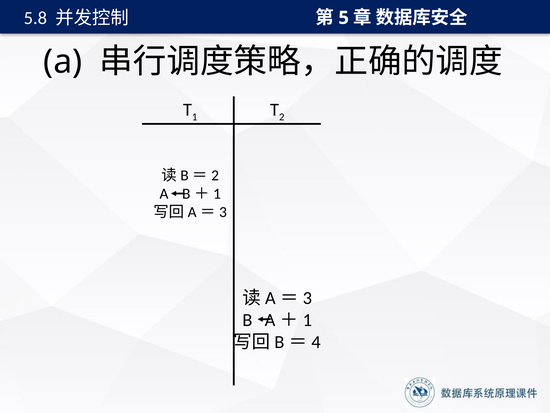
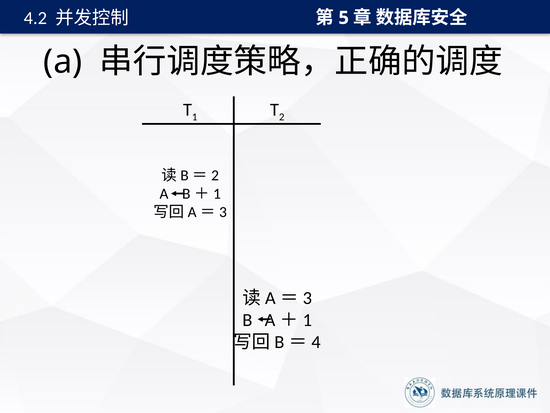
5.8: 5.8 -> 4.2
